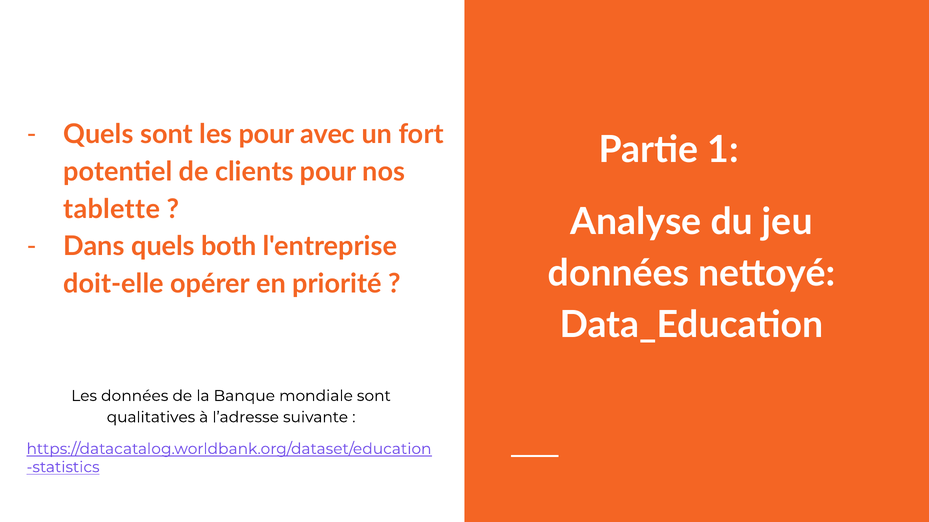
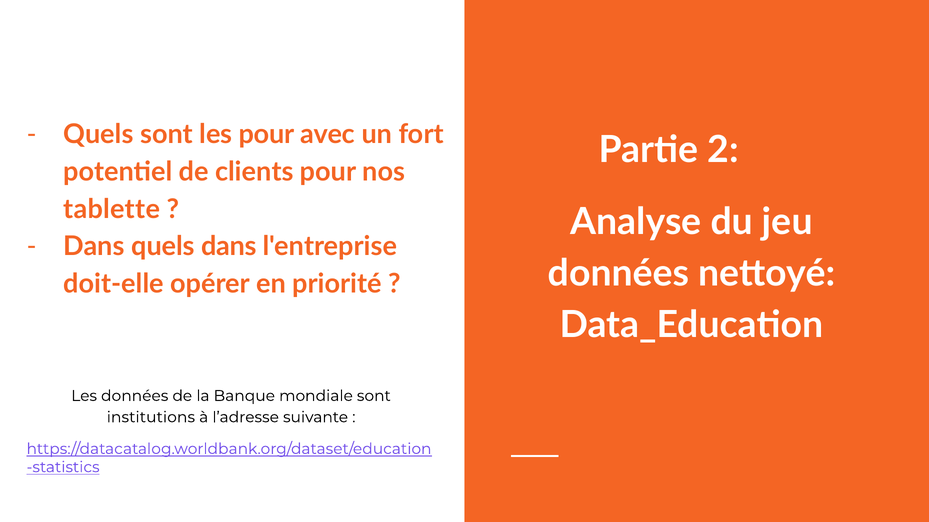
1: 1 -> 2
quels both: both -> dans
qualitatives: qualitatives -> institutions
